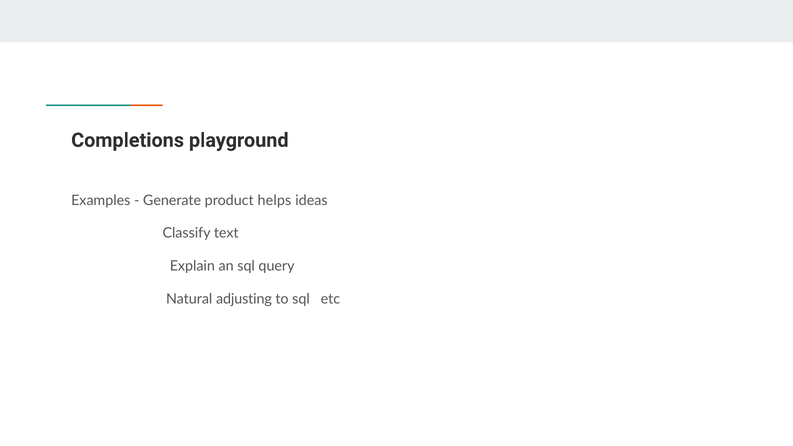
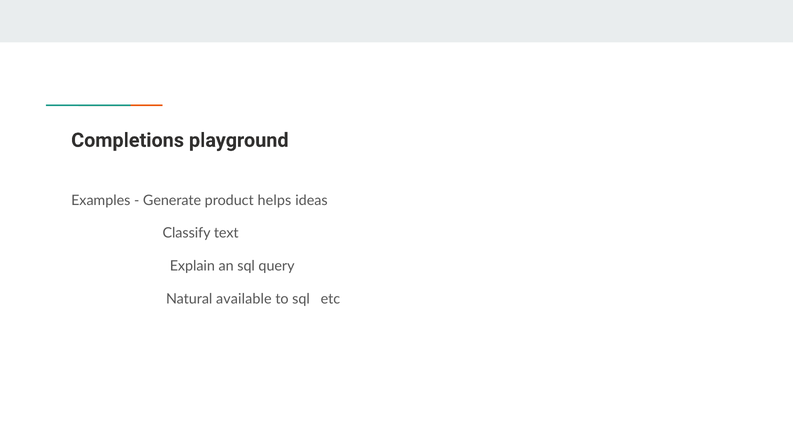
adjusting: adjusting -> available
